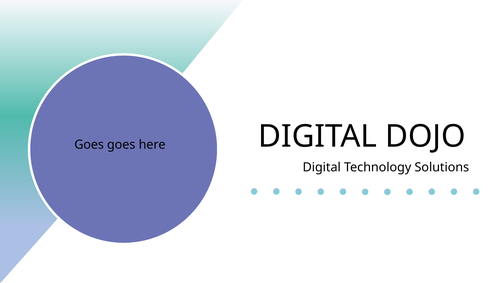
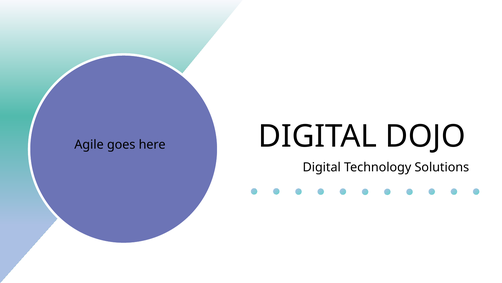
Goes at (89, 144): Goes -> Agile
